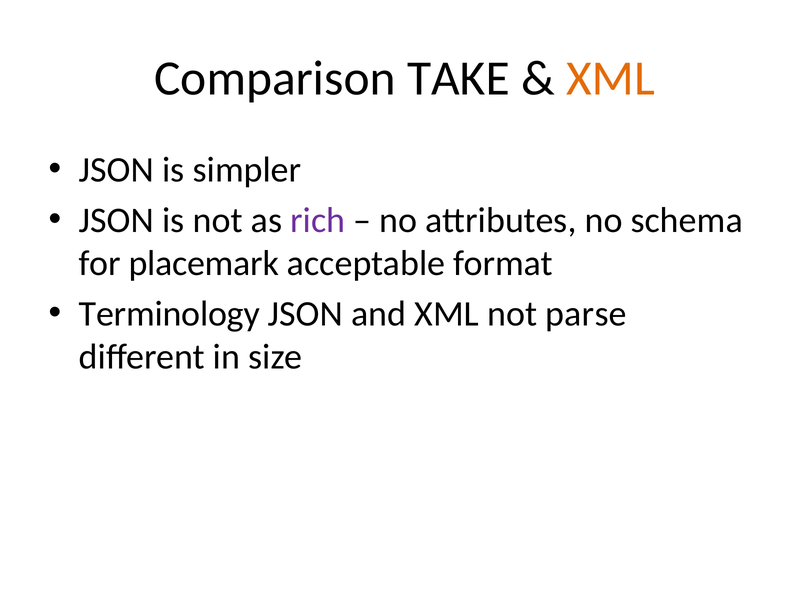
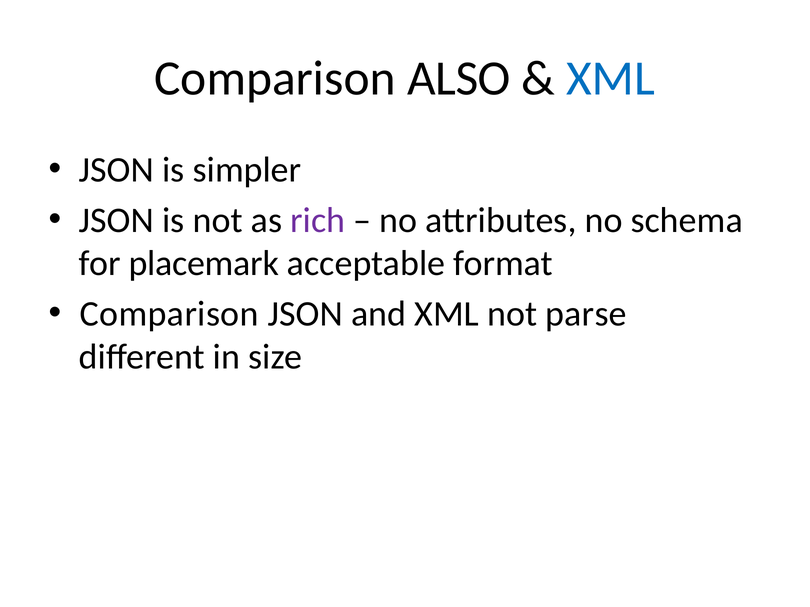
TAKE: TAKE -> ALSO
XML at (611, 78) colour: orange -> blue
Terminology at (169, 314): Terminology -> Comparison
